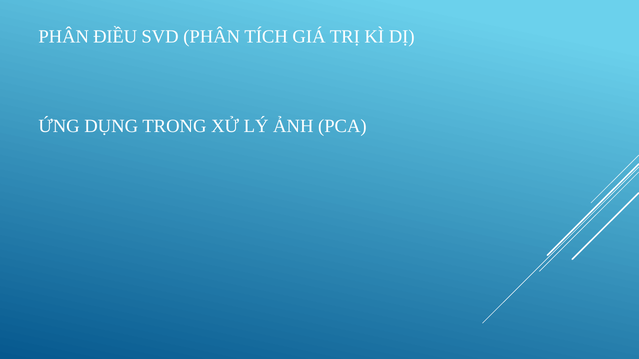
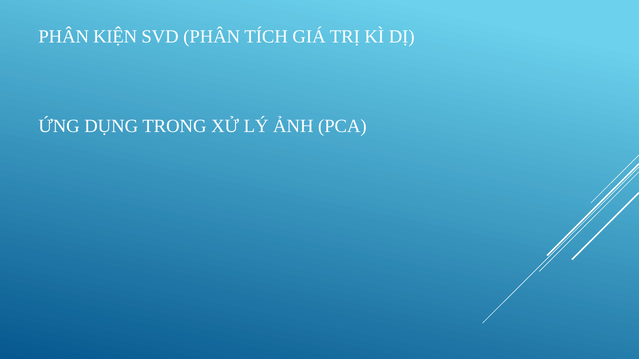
ĐIỀU: ĐIỀU -> KIỆN
